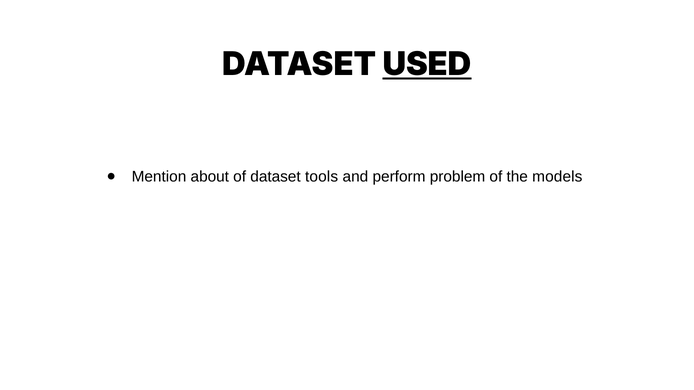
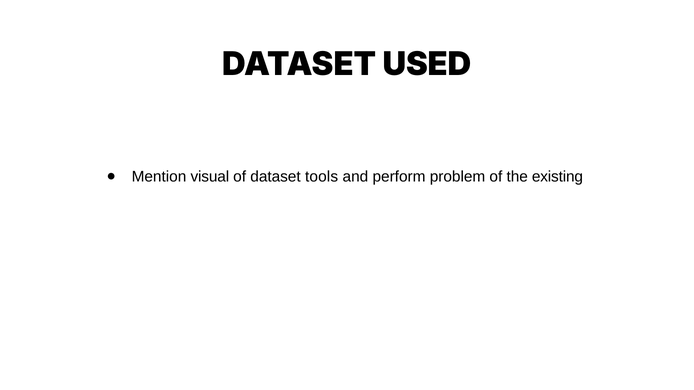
USED underline: present -> none
about: about -> visual
models: models -> existing
